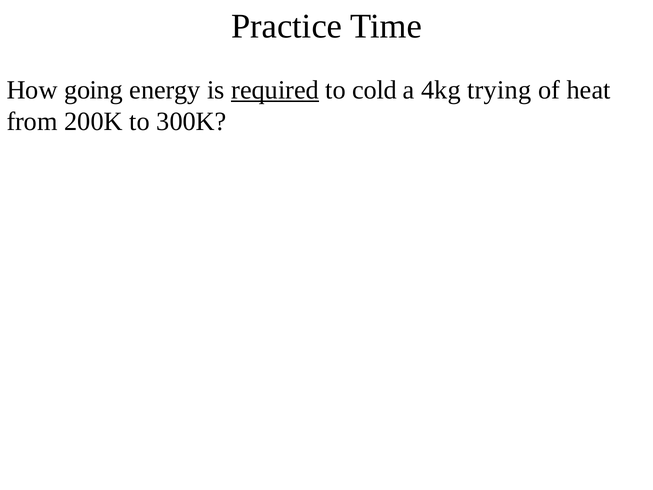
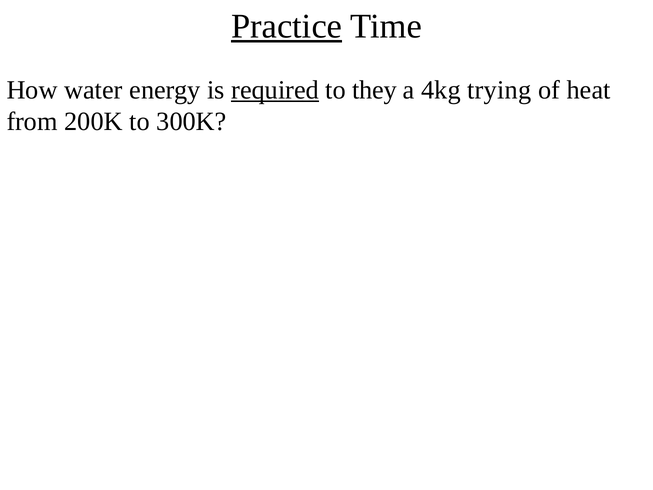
Practice underline: none -> present
going: going -> water
cold: cold -> they
